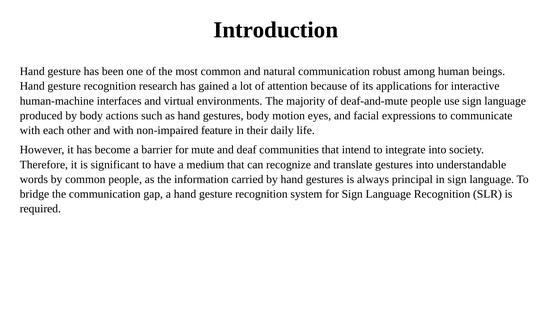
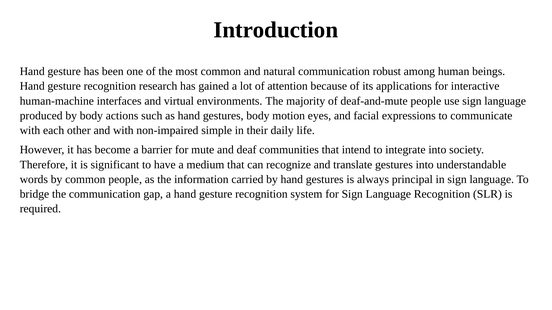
feature: feature -> simple
